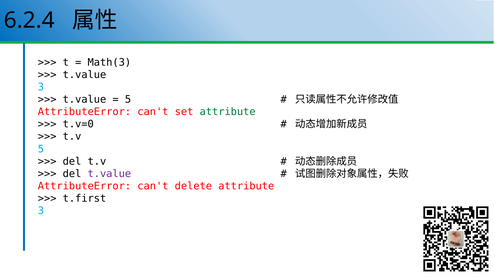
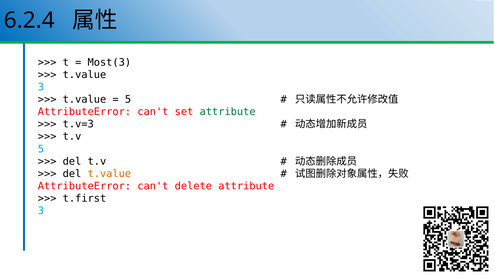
Math(3: Math(3 -> Most(3
t.v=0: t.v=0 -> t.v=3
t.value at (109, 174) colour: purple -> orange
